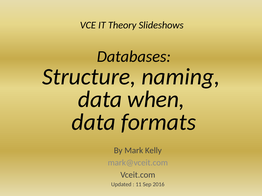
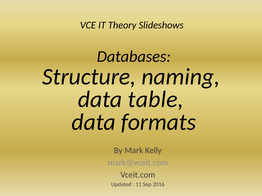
when: when -> table
